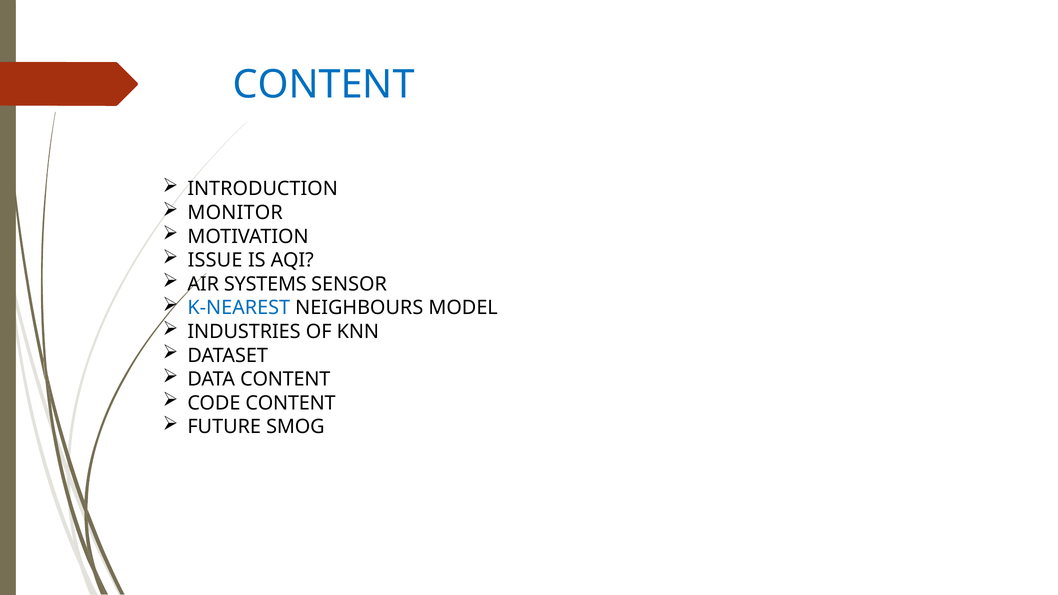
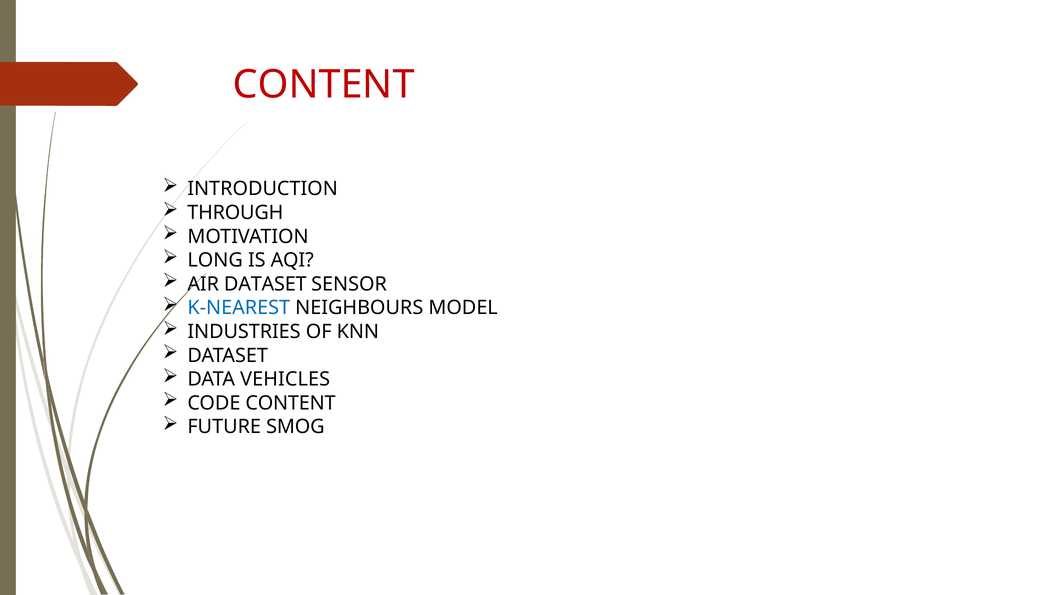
CONTENT at (324, 85) colour: blue -> red
MONITOR: MONITOR -> THROUGH
ISSUE: ISSUE -> LONG
AIR SYSTEMS: SYSTEMS -> DATASET
DATA CONTENT: CONTENT -> VEHICLES
